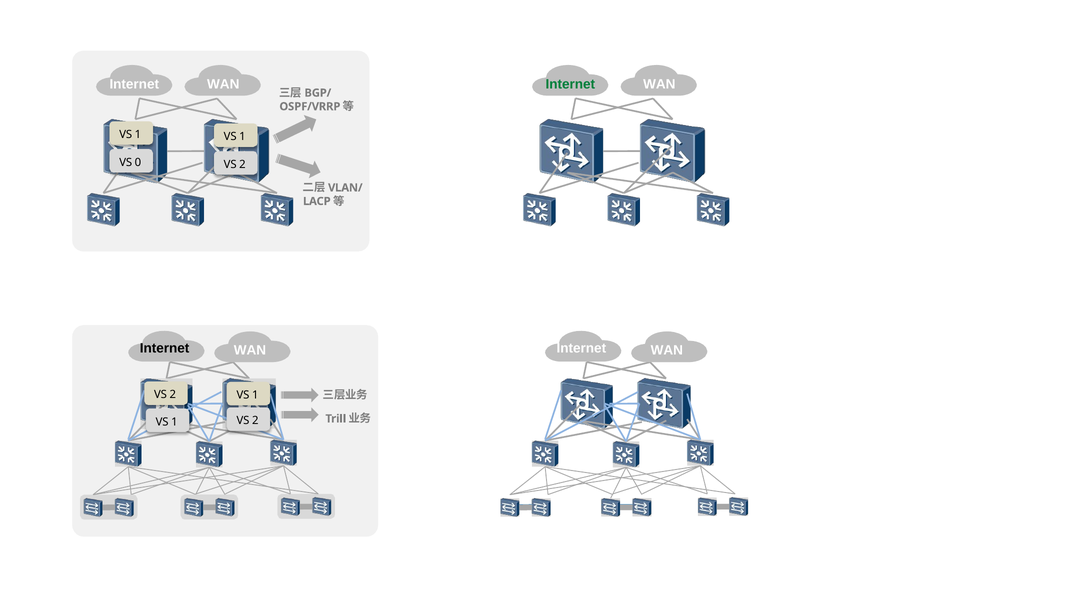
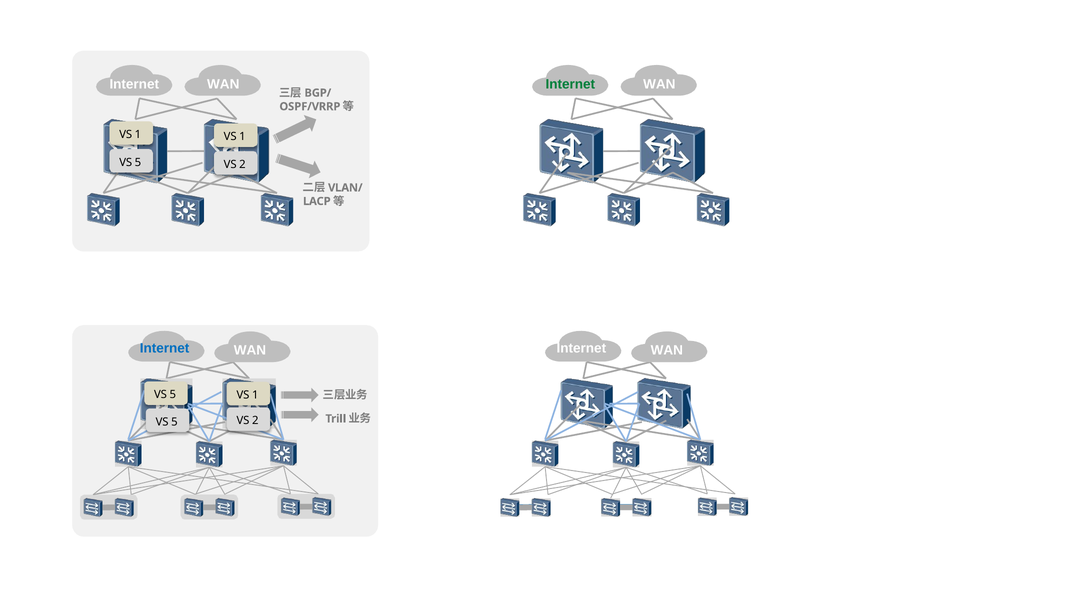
0 at (138, 162): 0 -> 5
Internet at (165, 348) colour: black -> blue
2 at (173, 394): 2 -> 5
1 at (174, 421): 1 -> 5
